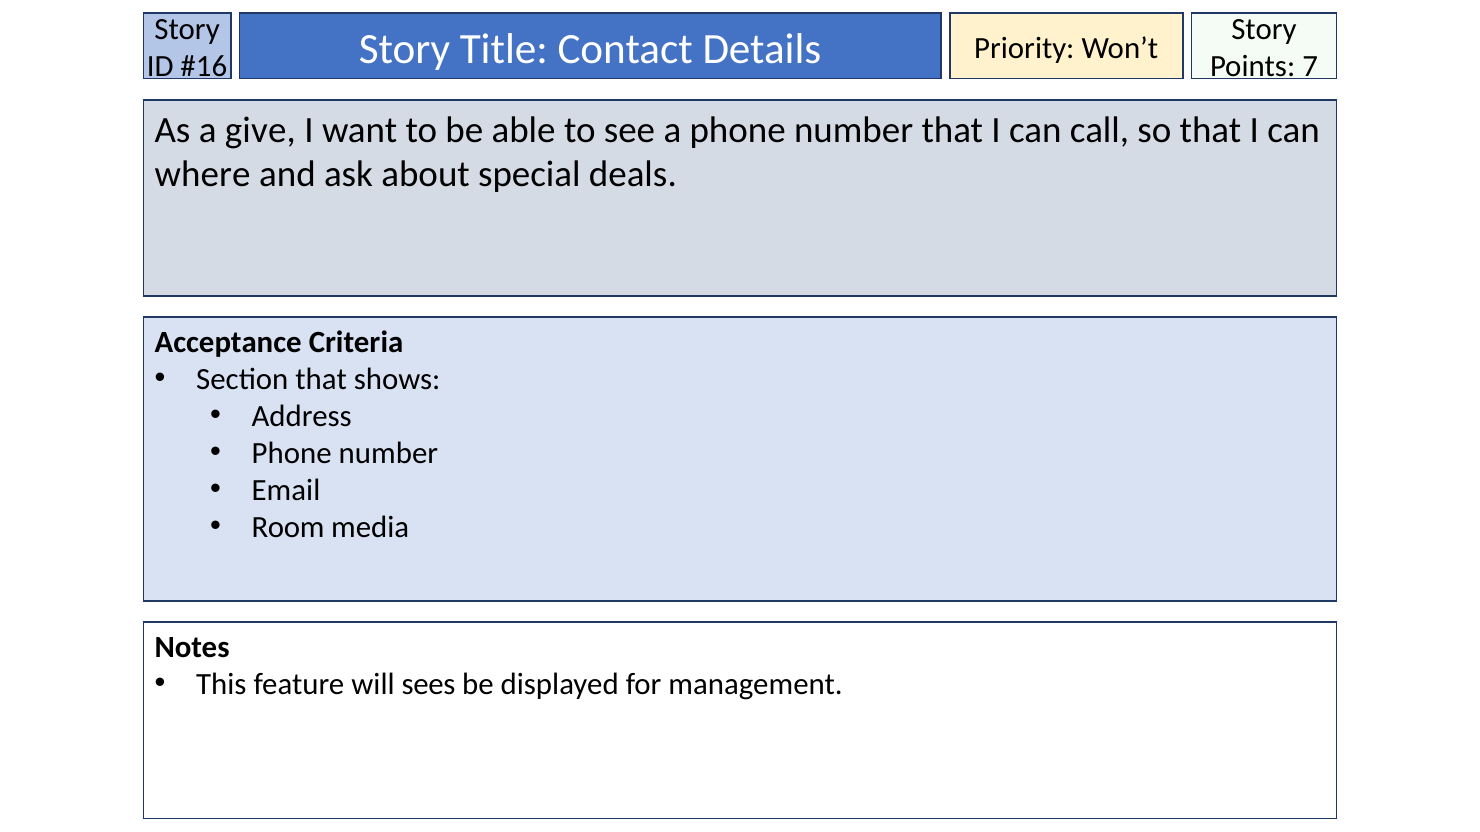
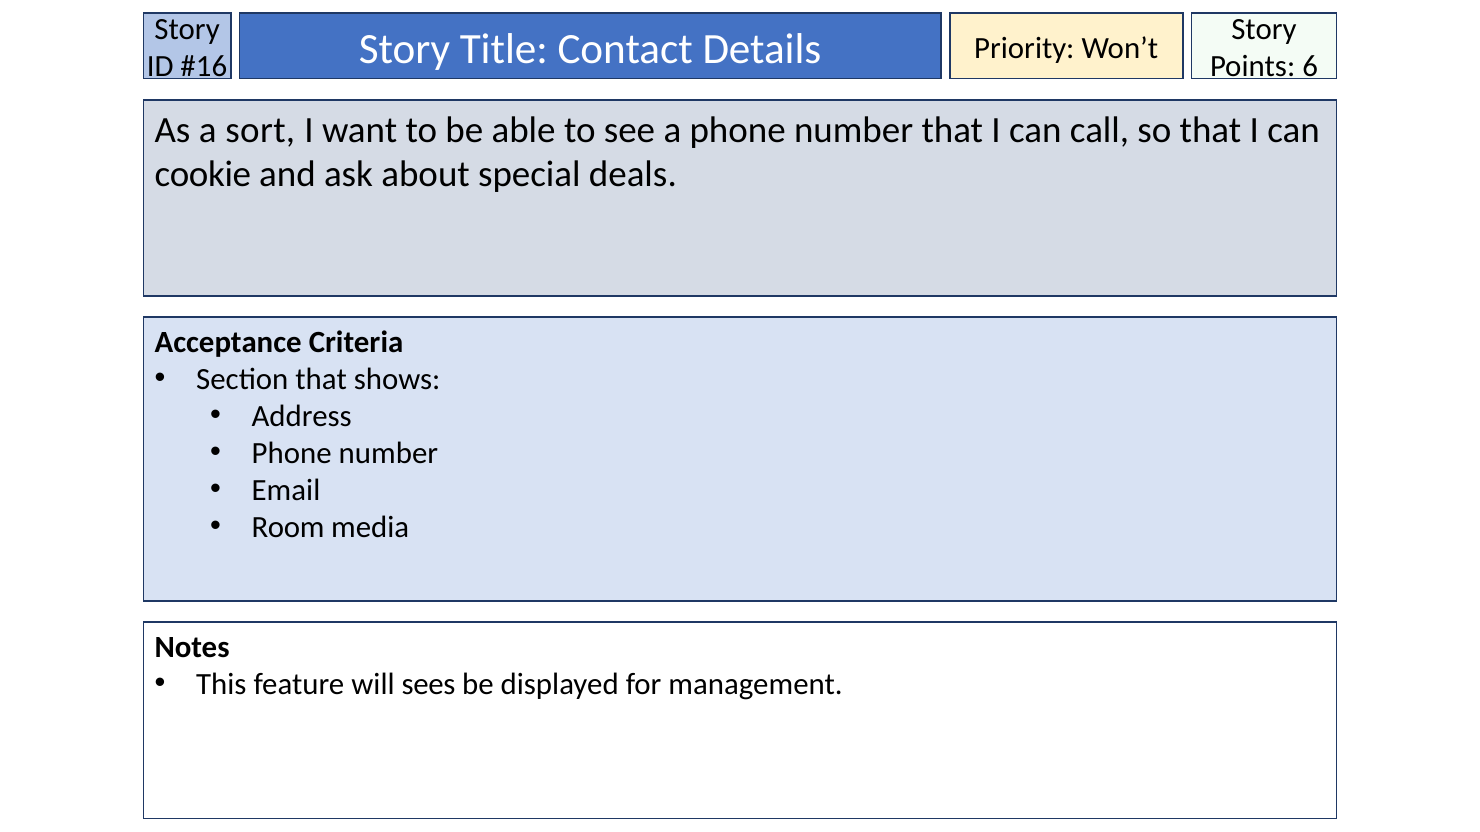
7: 7 -> 6
give: give -> sort
where: where -> cookie
